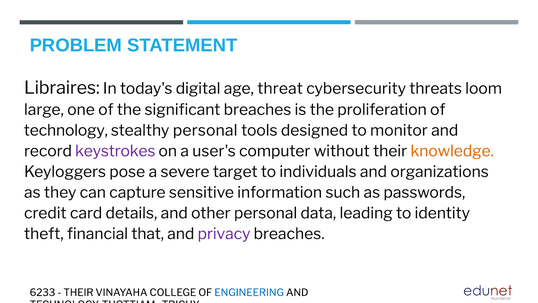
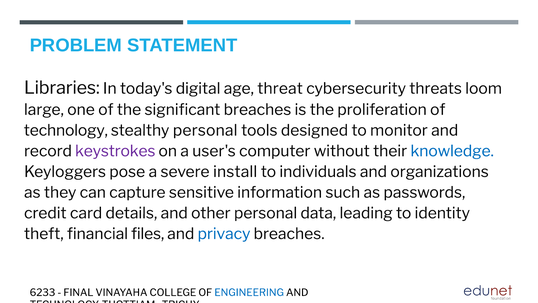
Libraires: Libraires -> Libraries
knowledge colour: orange -> blue
target: target -> install
that: that -> files
privacy colour: purple -> blue
THEIR at (78, 292): THEIR -> FINAL
